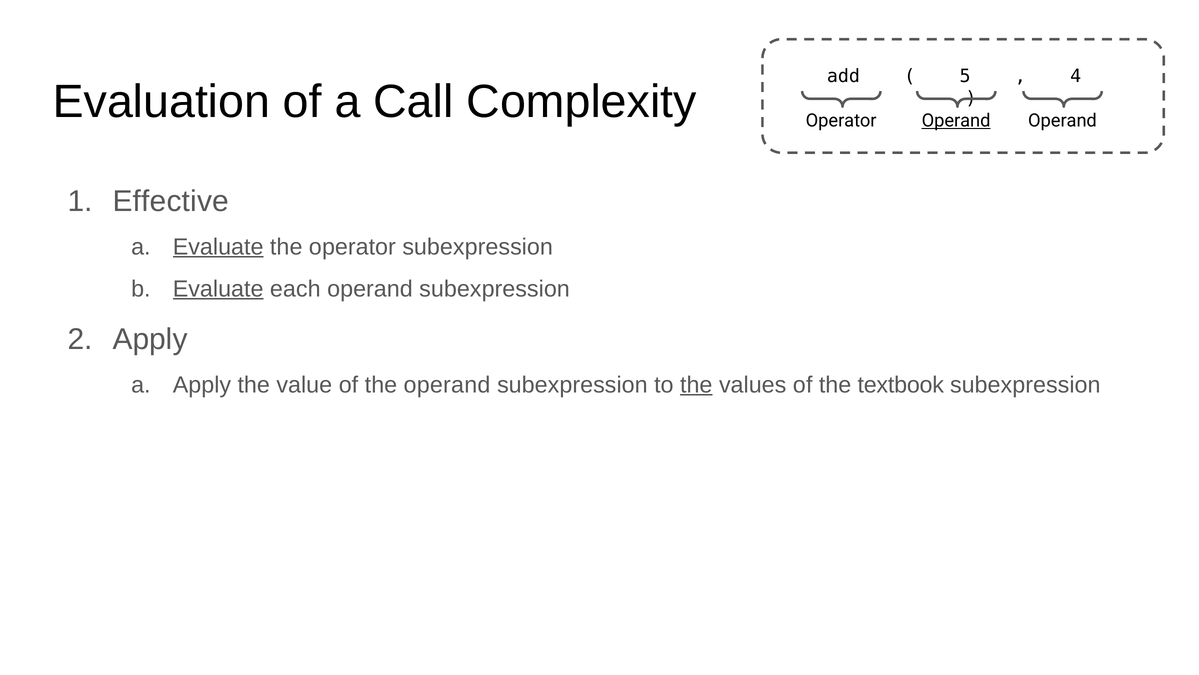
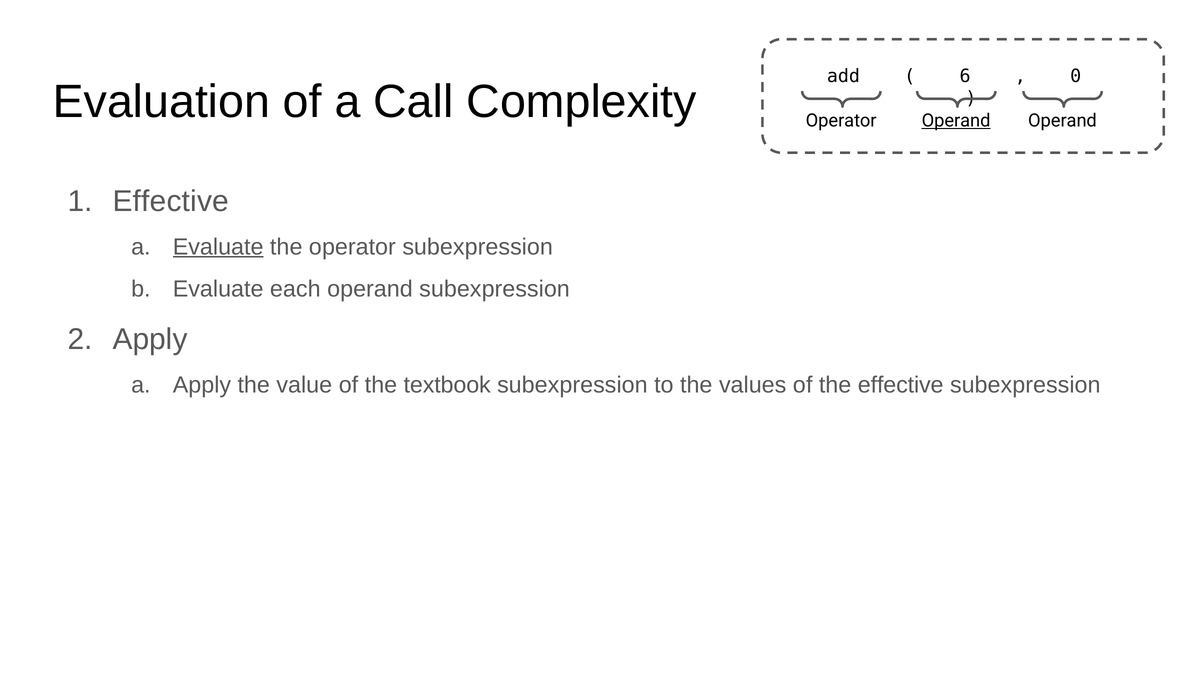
5: 5 -> 6
4: 4 -> 0
Evaluate at (218, 289) underline: present -> none
the operand: operand -> textbook
the at (696, 385) underline: present -> none
the textbook: textbook -> effective
